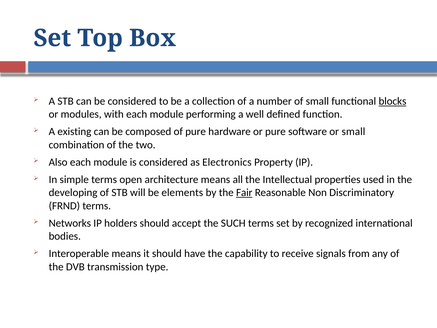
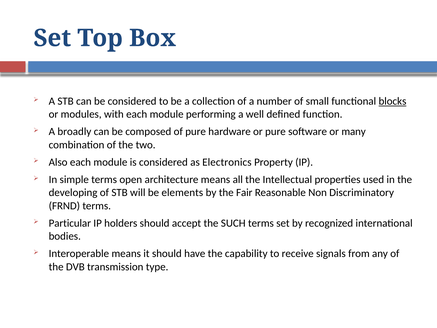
existing: existing -> broadly
or small: small -> many
Fair underline: present -> none
Networks: Networks -> Particular
